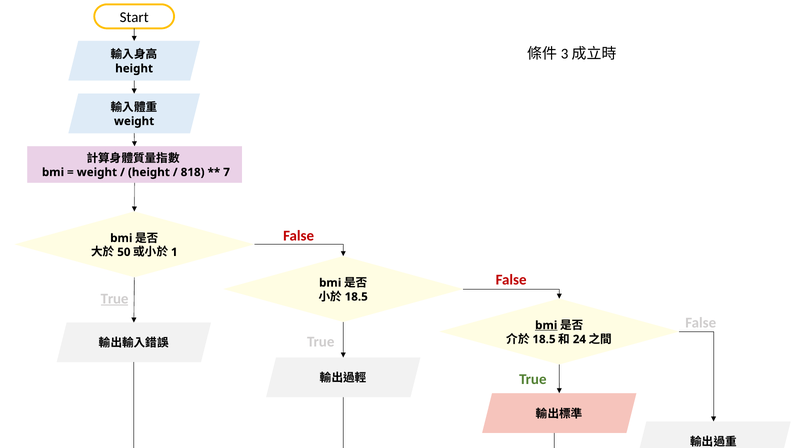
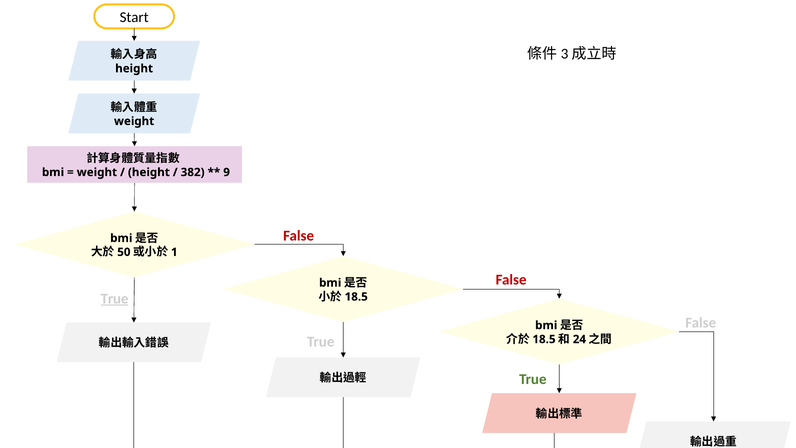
818: 818 -> 382
7: 7 -> 9
bmi at (546, 325) underline: present -> none
